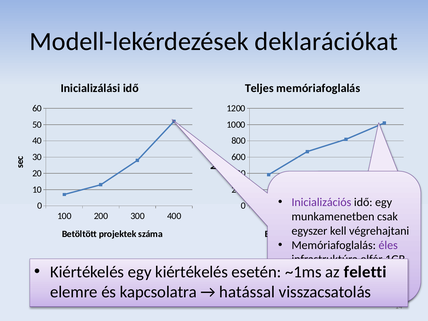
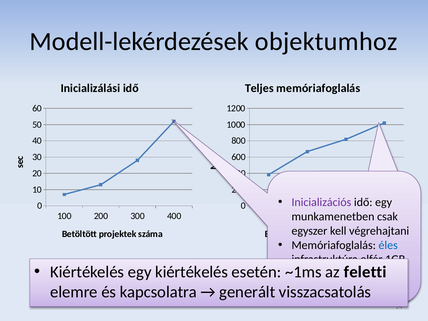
deklarációkat: deklarációkat -> objektumhoz
éles colour: purple -> blue
hatással: hatással -> generált
